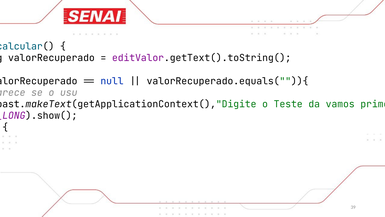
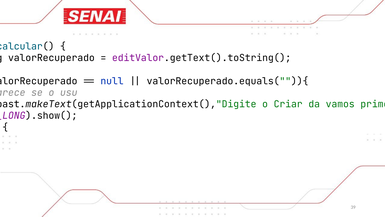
Teste: Teste -> Criar
